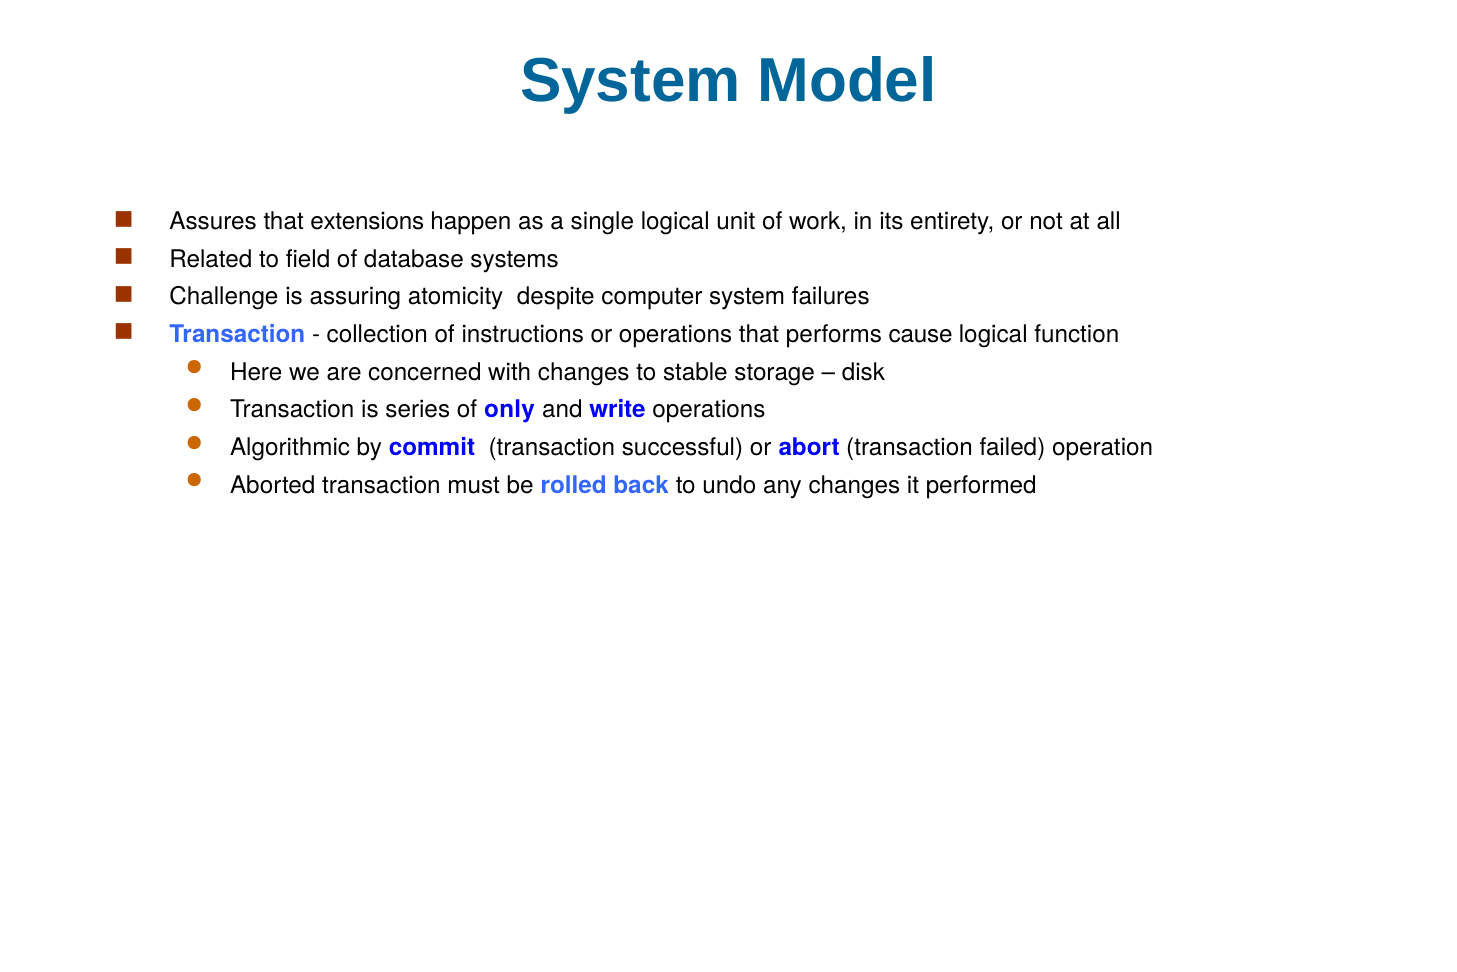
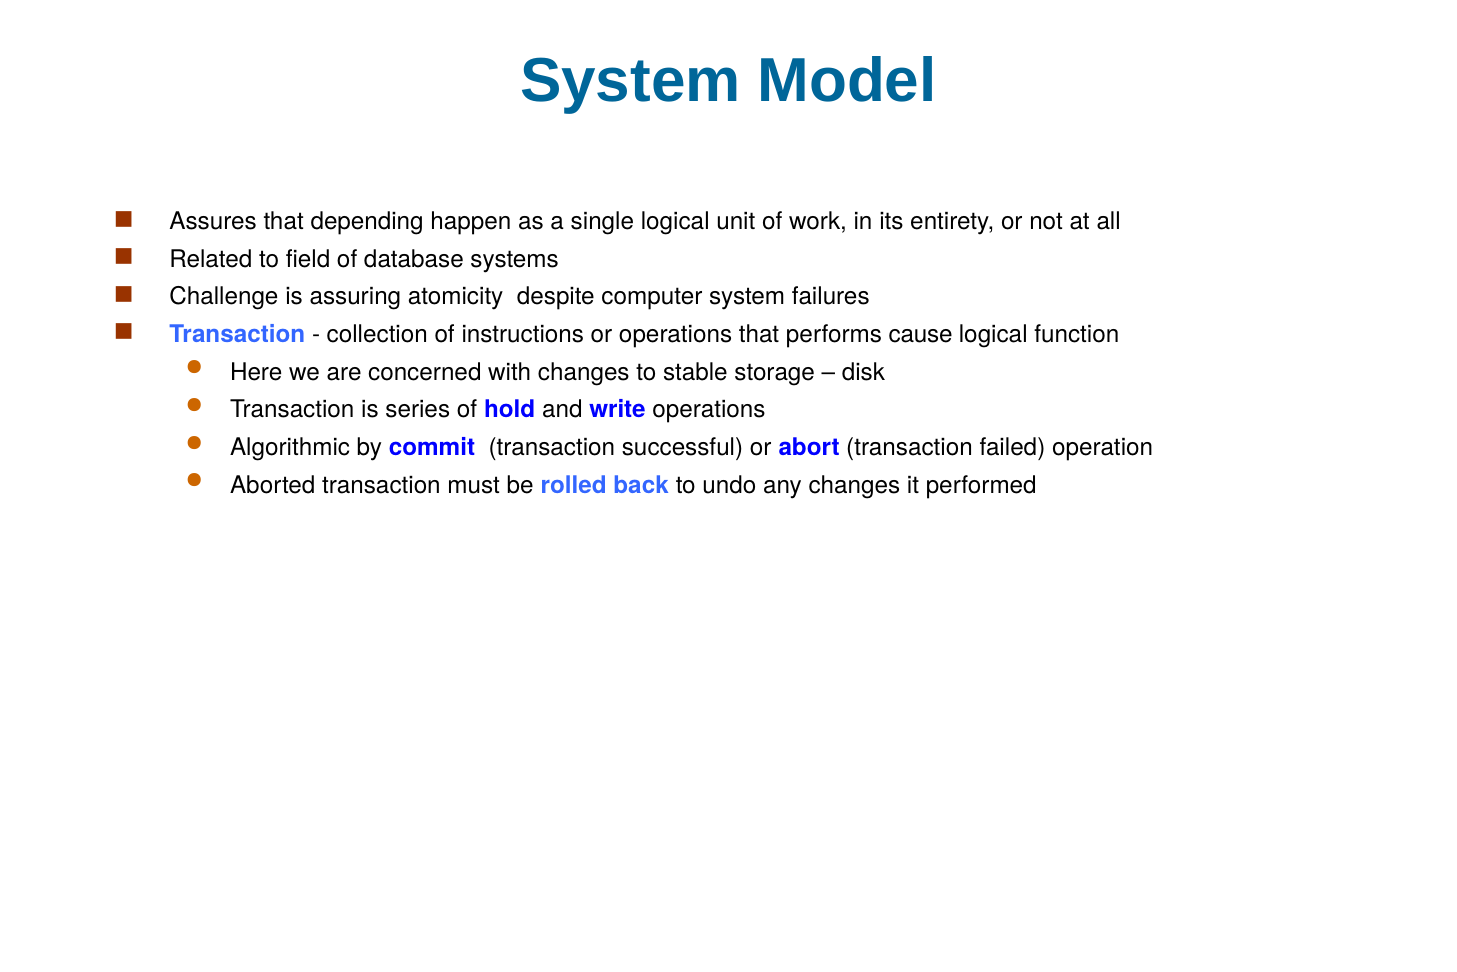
extensions: extensions -> depending
only: only -> hold
